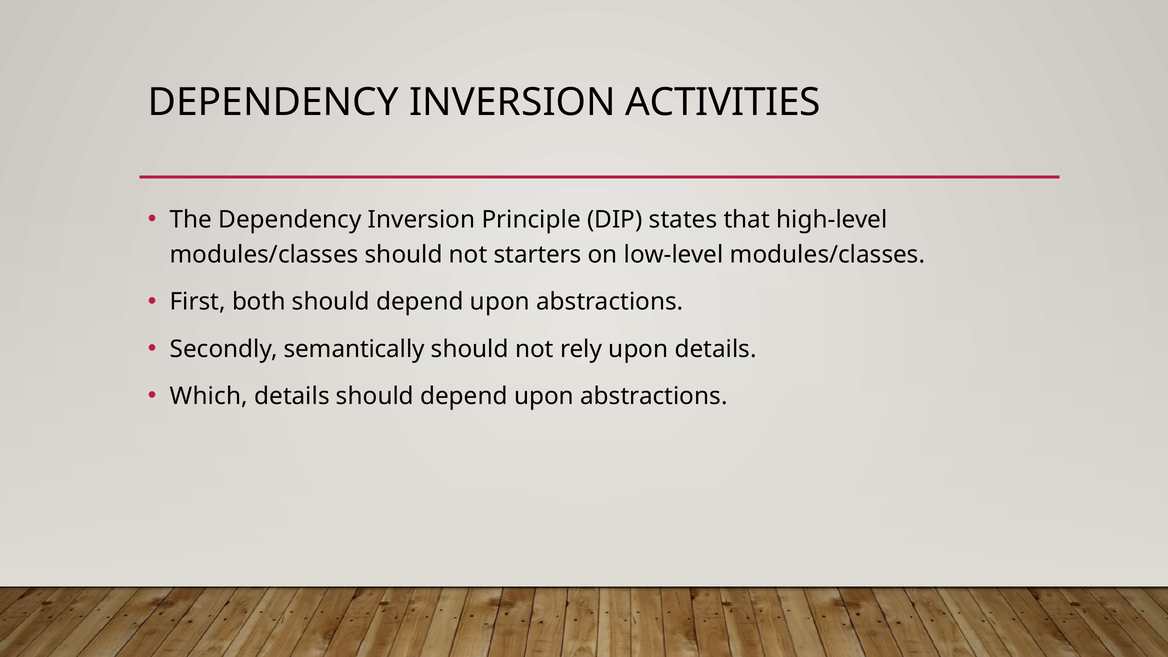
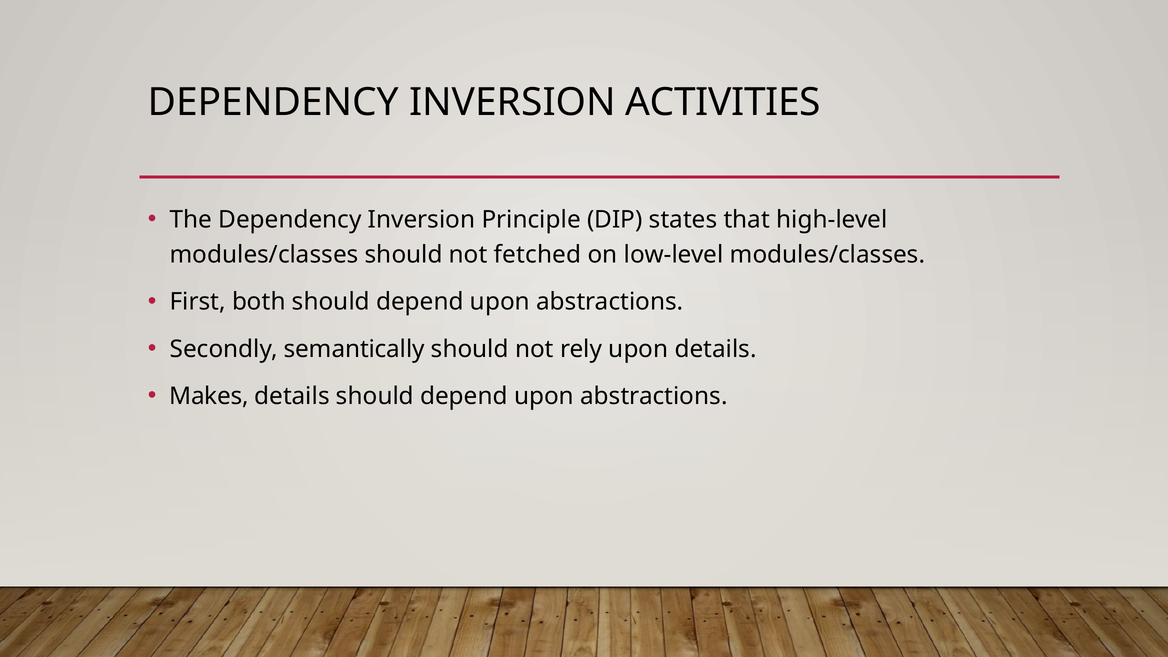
starters: starters -> fetched
Which: Which -> Makes
